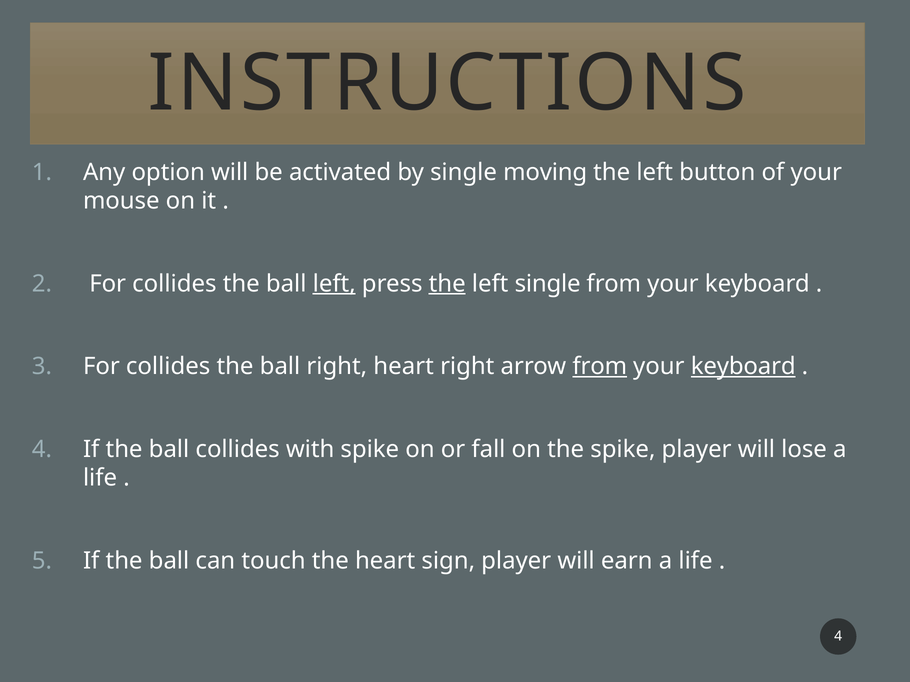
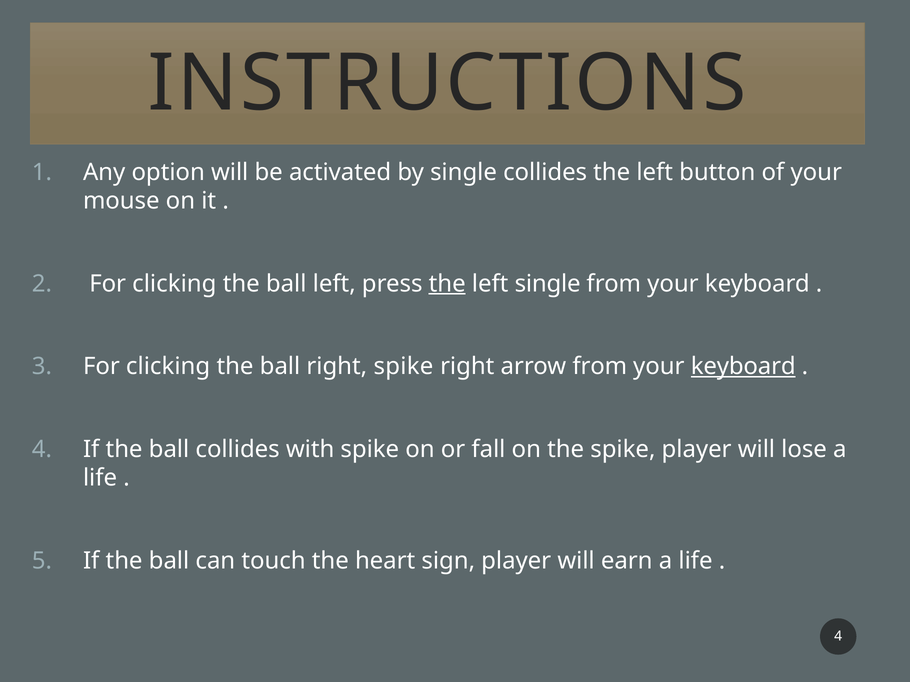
single moving: moving -> collides
collides at (174, 284): collides -> clicking
left at (334, 284) underline: present -> none
collides at (168, 367): collides -> clicking
right heart: heart -> spike
from at (600, 367) underline: present -> none
